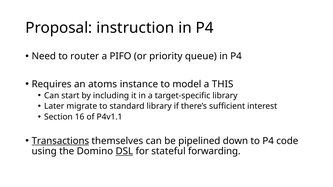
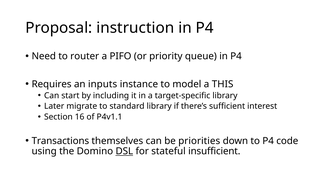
atoms: atoms -> inputs
Transactions underline: present -> none
pipelined: pipelined -> priorities
forwarding: forwarding -> insufficient
